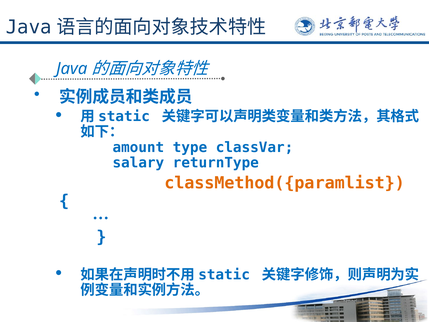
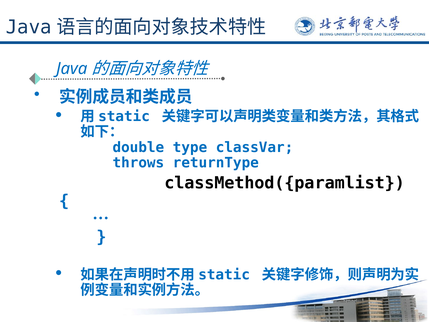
amount: amount -> double
salary: salary -> throws
classMethod({paramlist colour: orange -> black
